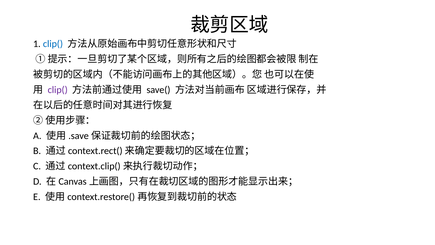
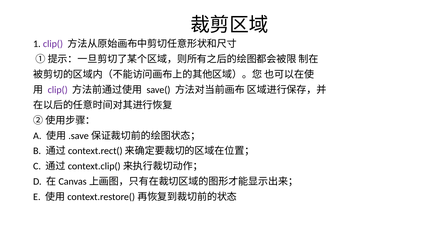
clip( at (53, 44) colour: blue -> purple
